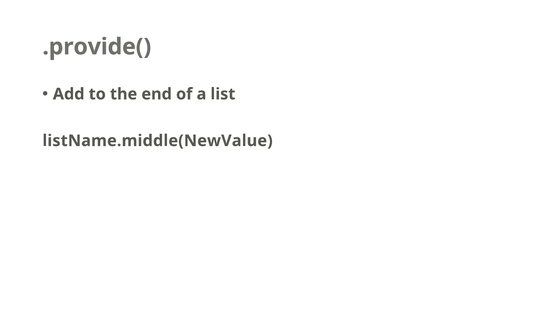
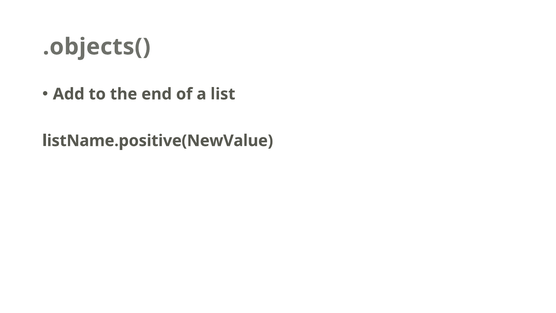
.provide(: .provide( -> .objects(
listName.middle(NewValue: listName.middle(NewValue -> listName.positive(NewValue
